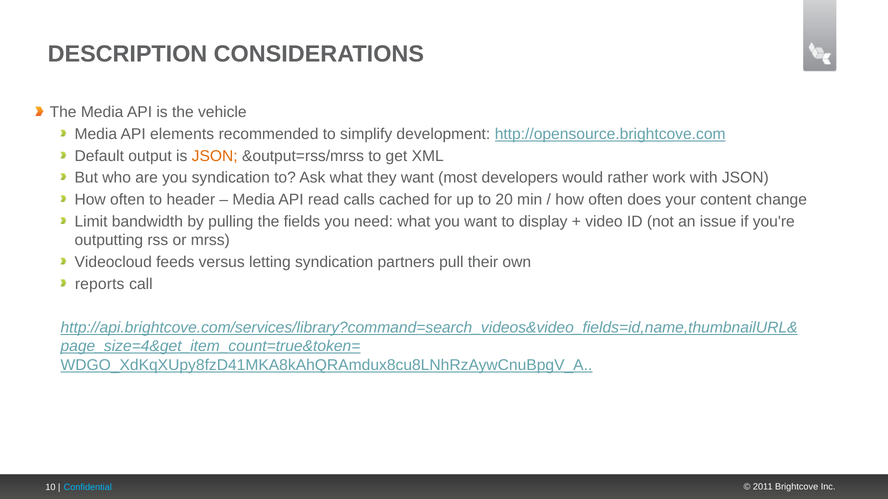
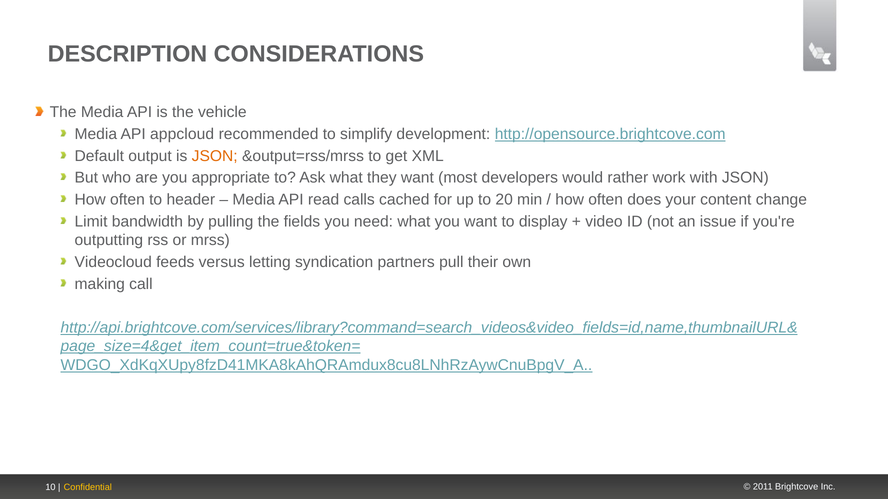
elements: elements -> appcloud
you syndication: syndication -> appropriate
reports: reports -> making
Confidential colour: light blue -> yellow
